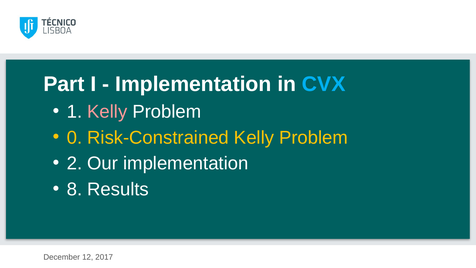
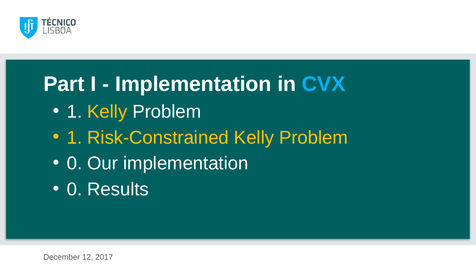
Kelly at (107, 112) colour: pink -> yellow
0 at (74, 137): 0 -> 1
2 at (74, 163): 2 -> 0
8 at (74, 189): 8 -> 0
